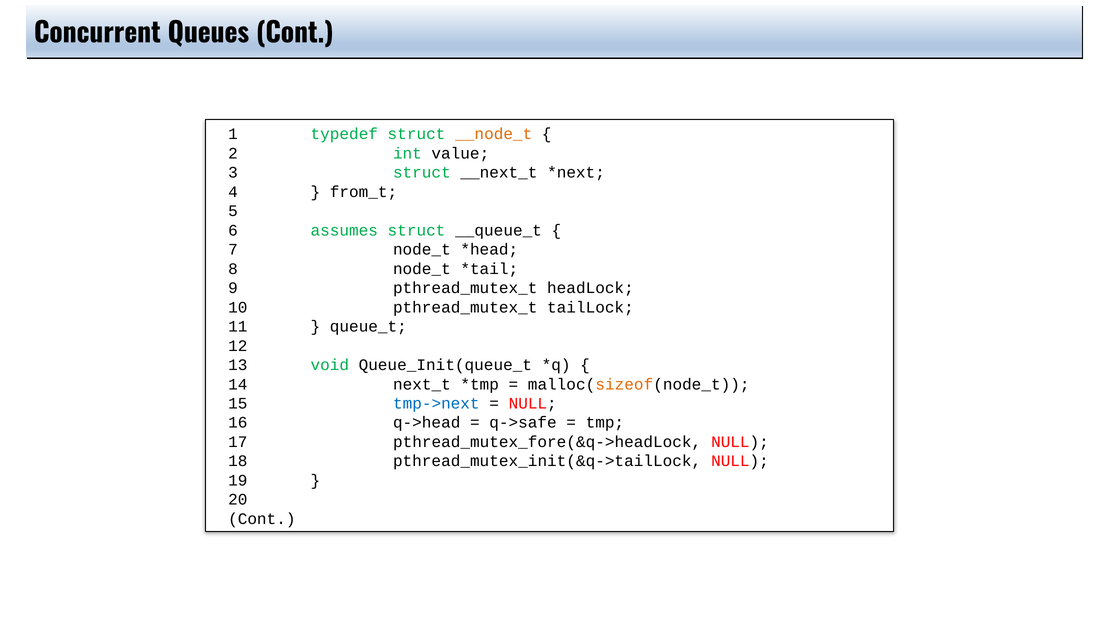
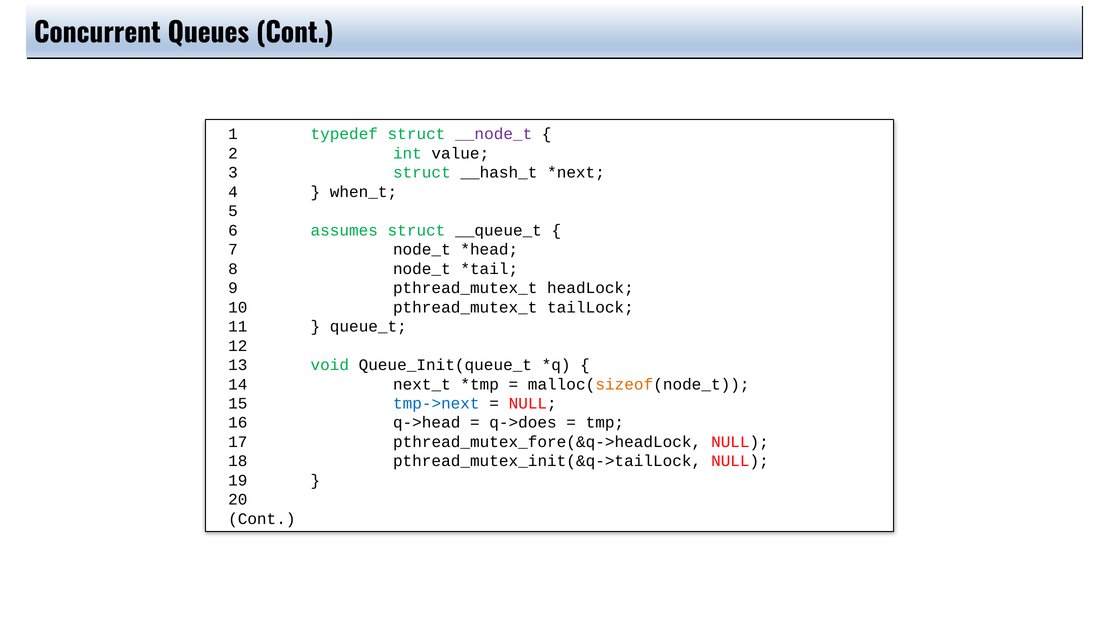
__node_t colour: orange -> purple
__next_t: __next_t -> __hash_t
from_t: from_t -> when_t
q->safe: q->safe -> q->does
